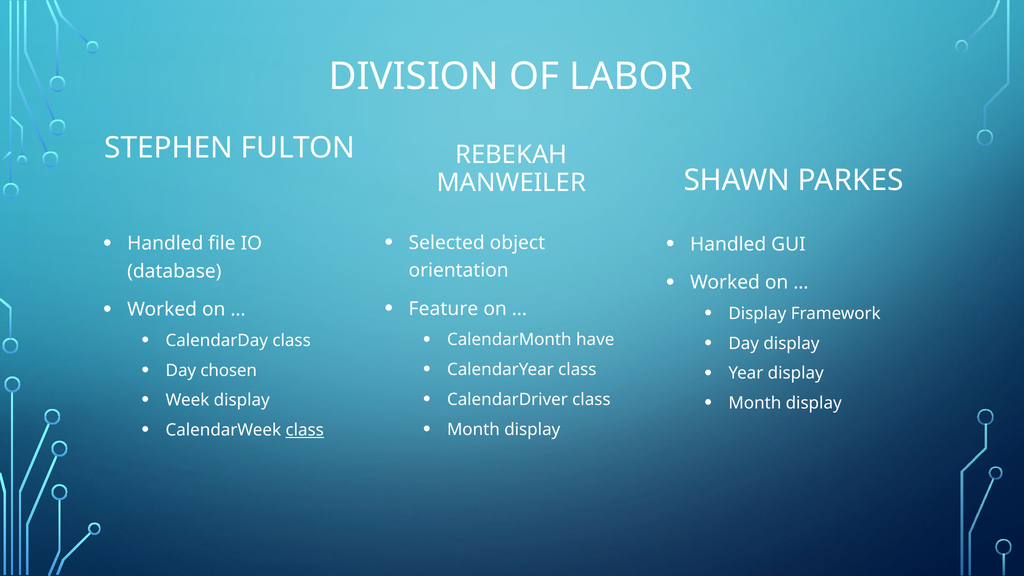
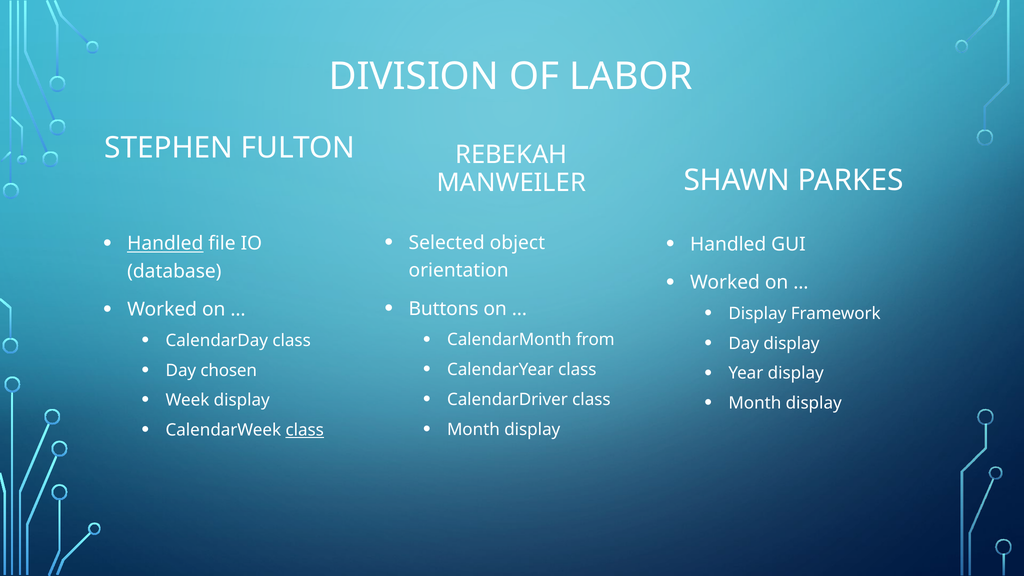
Handled at (165, 244) underline: none -> present
Feature: Feature -> Buttons
have: have -> from
